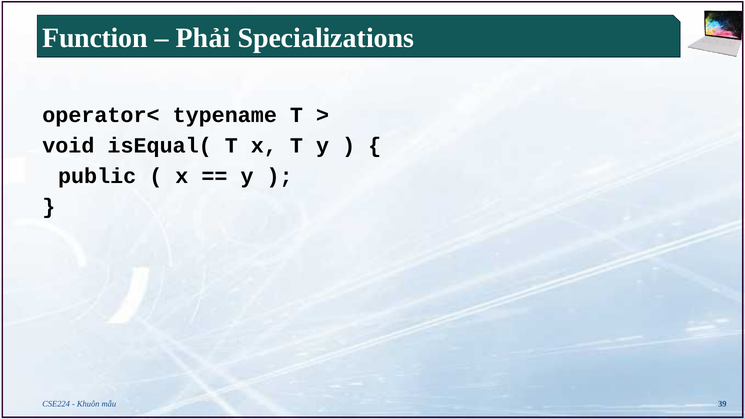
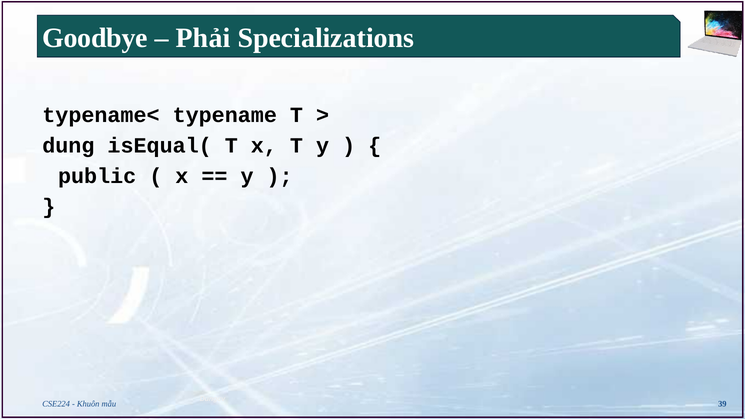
Function: Function -> Goodbye
operator<: operator< -> typename<
void: void -> dung
